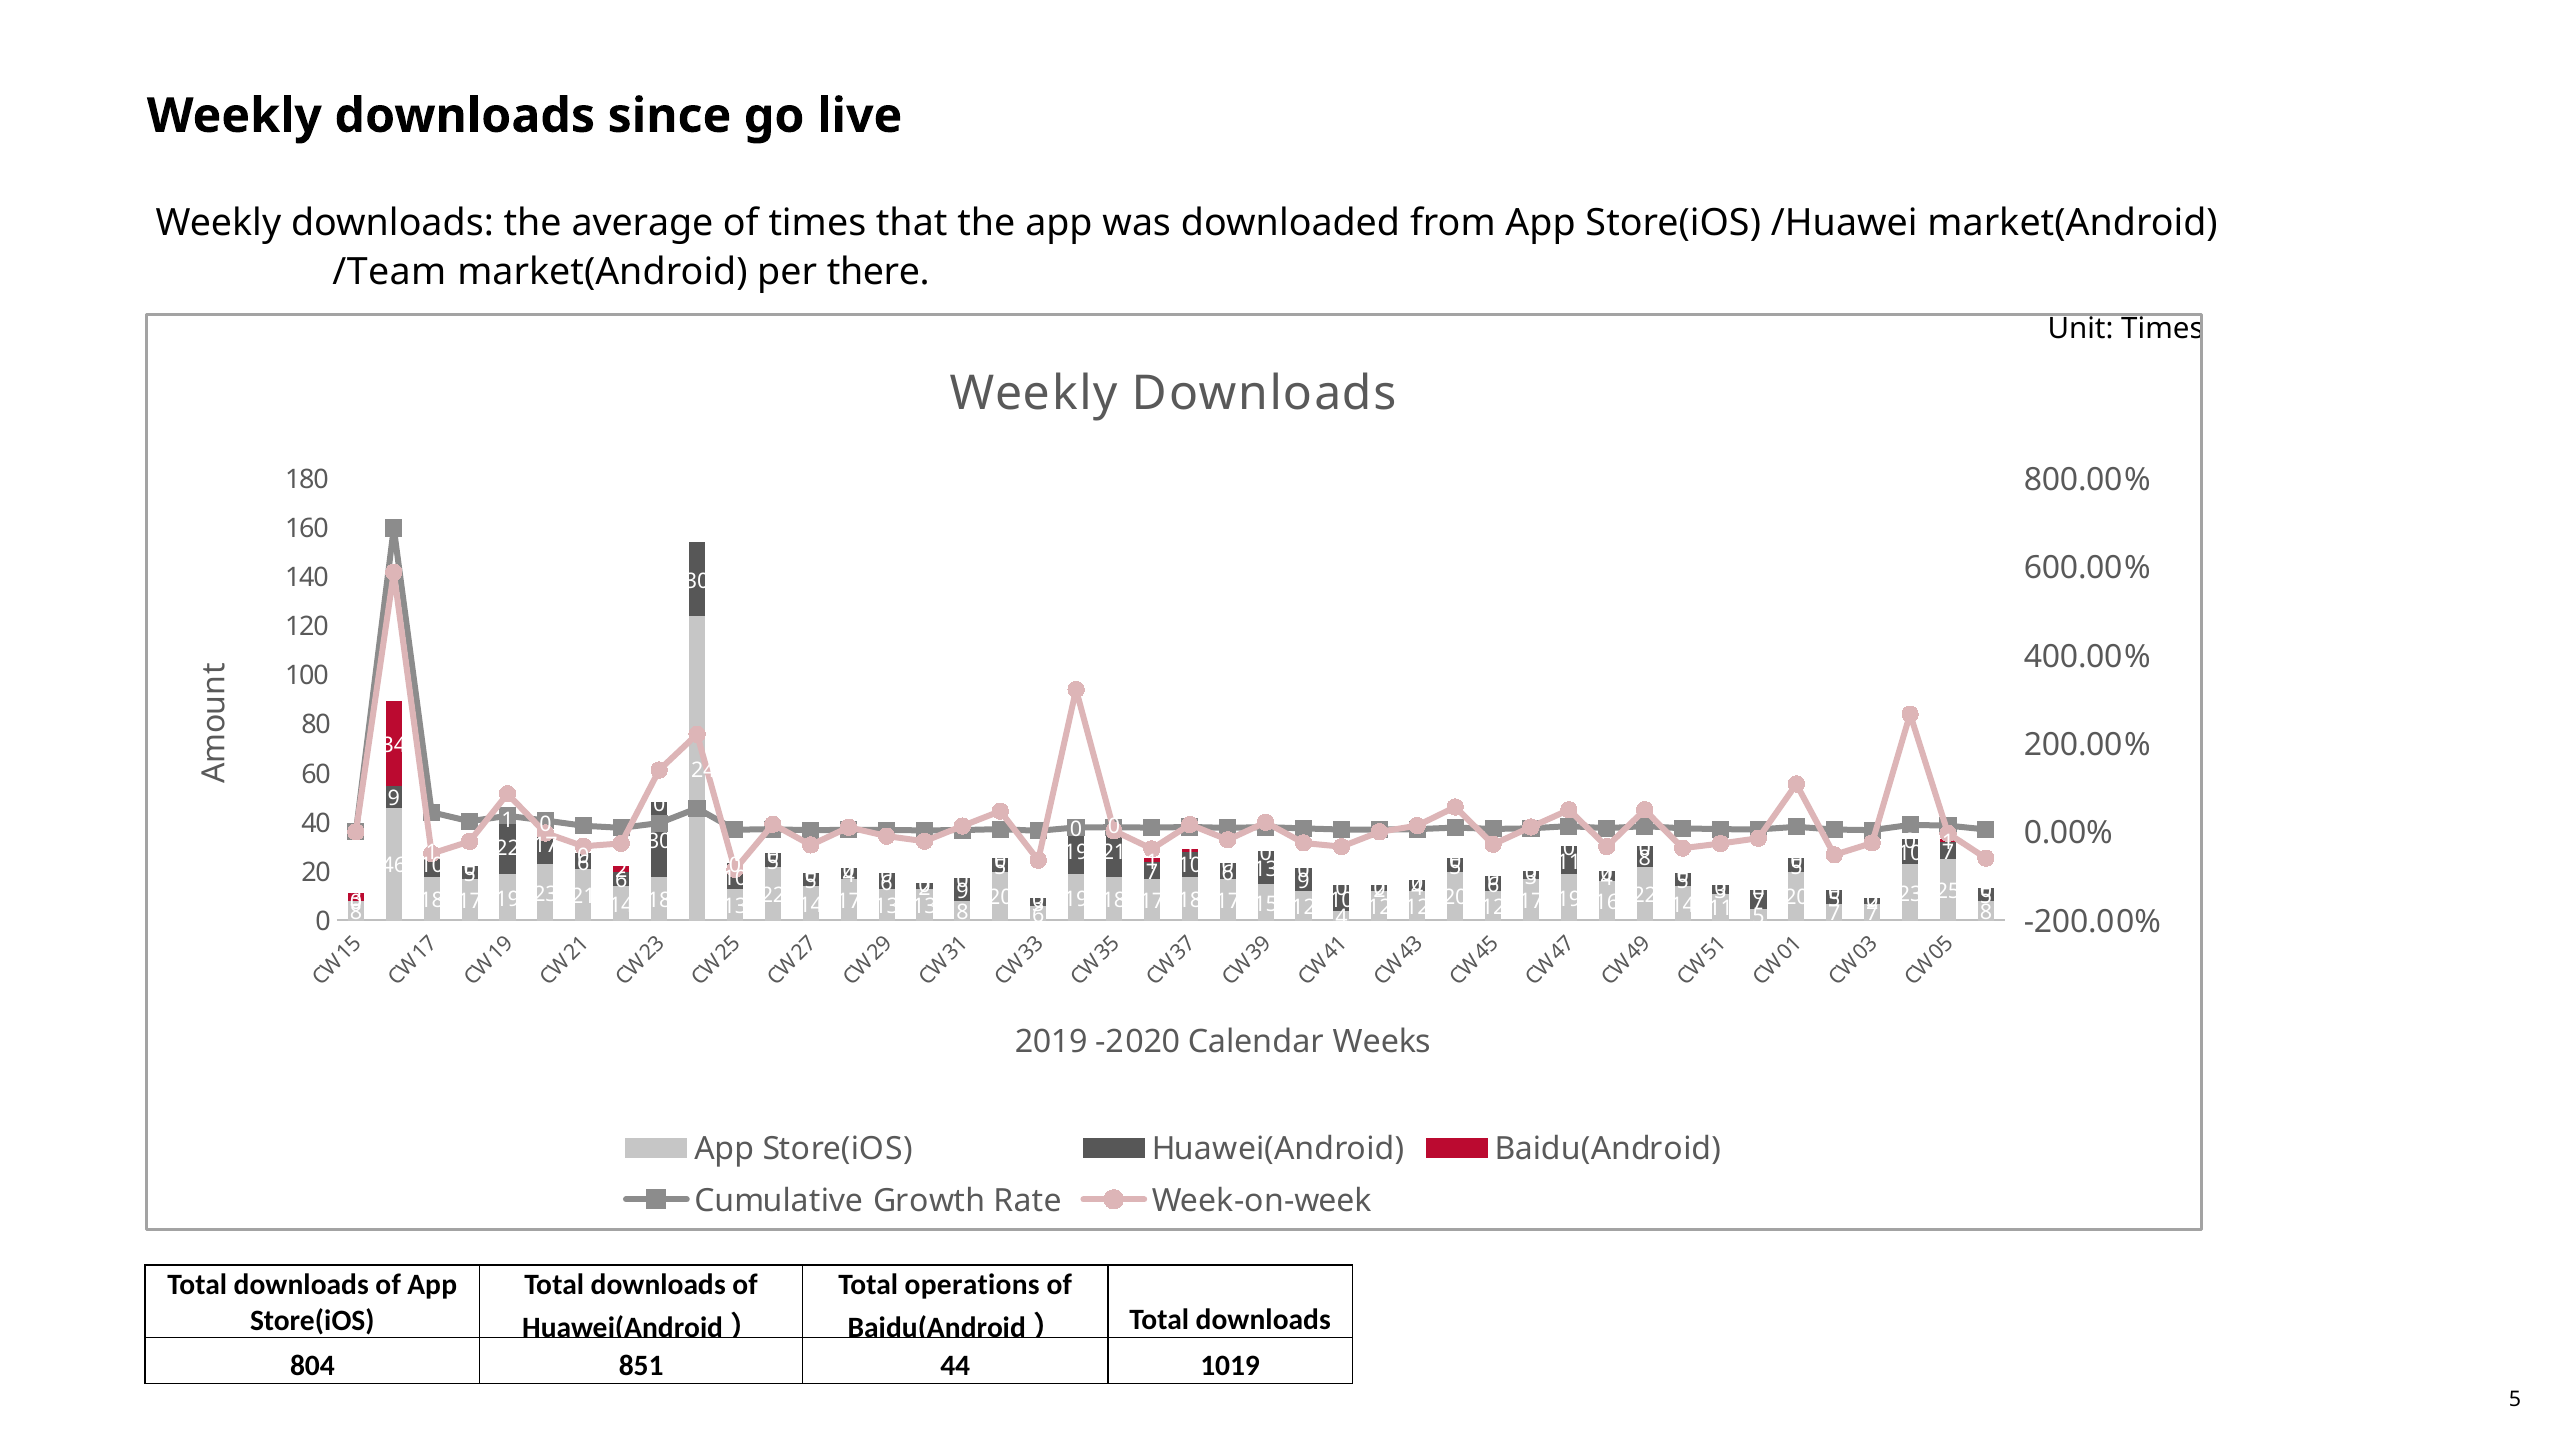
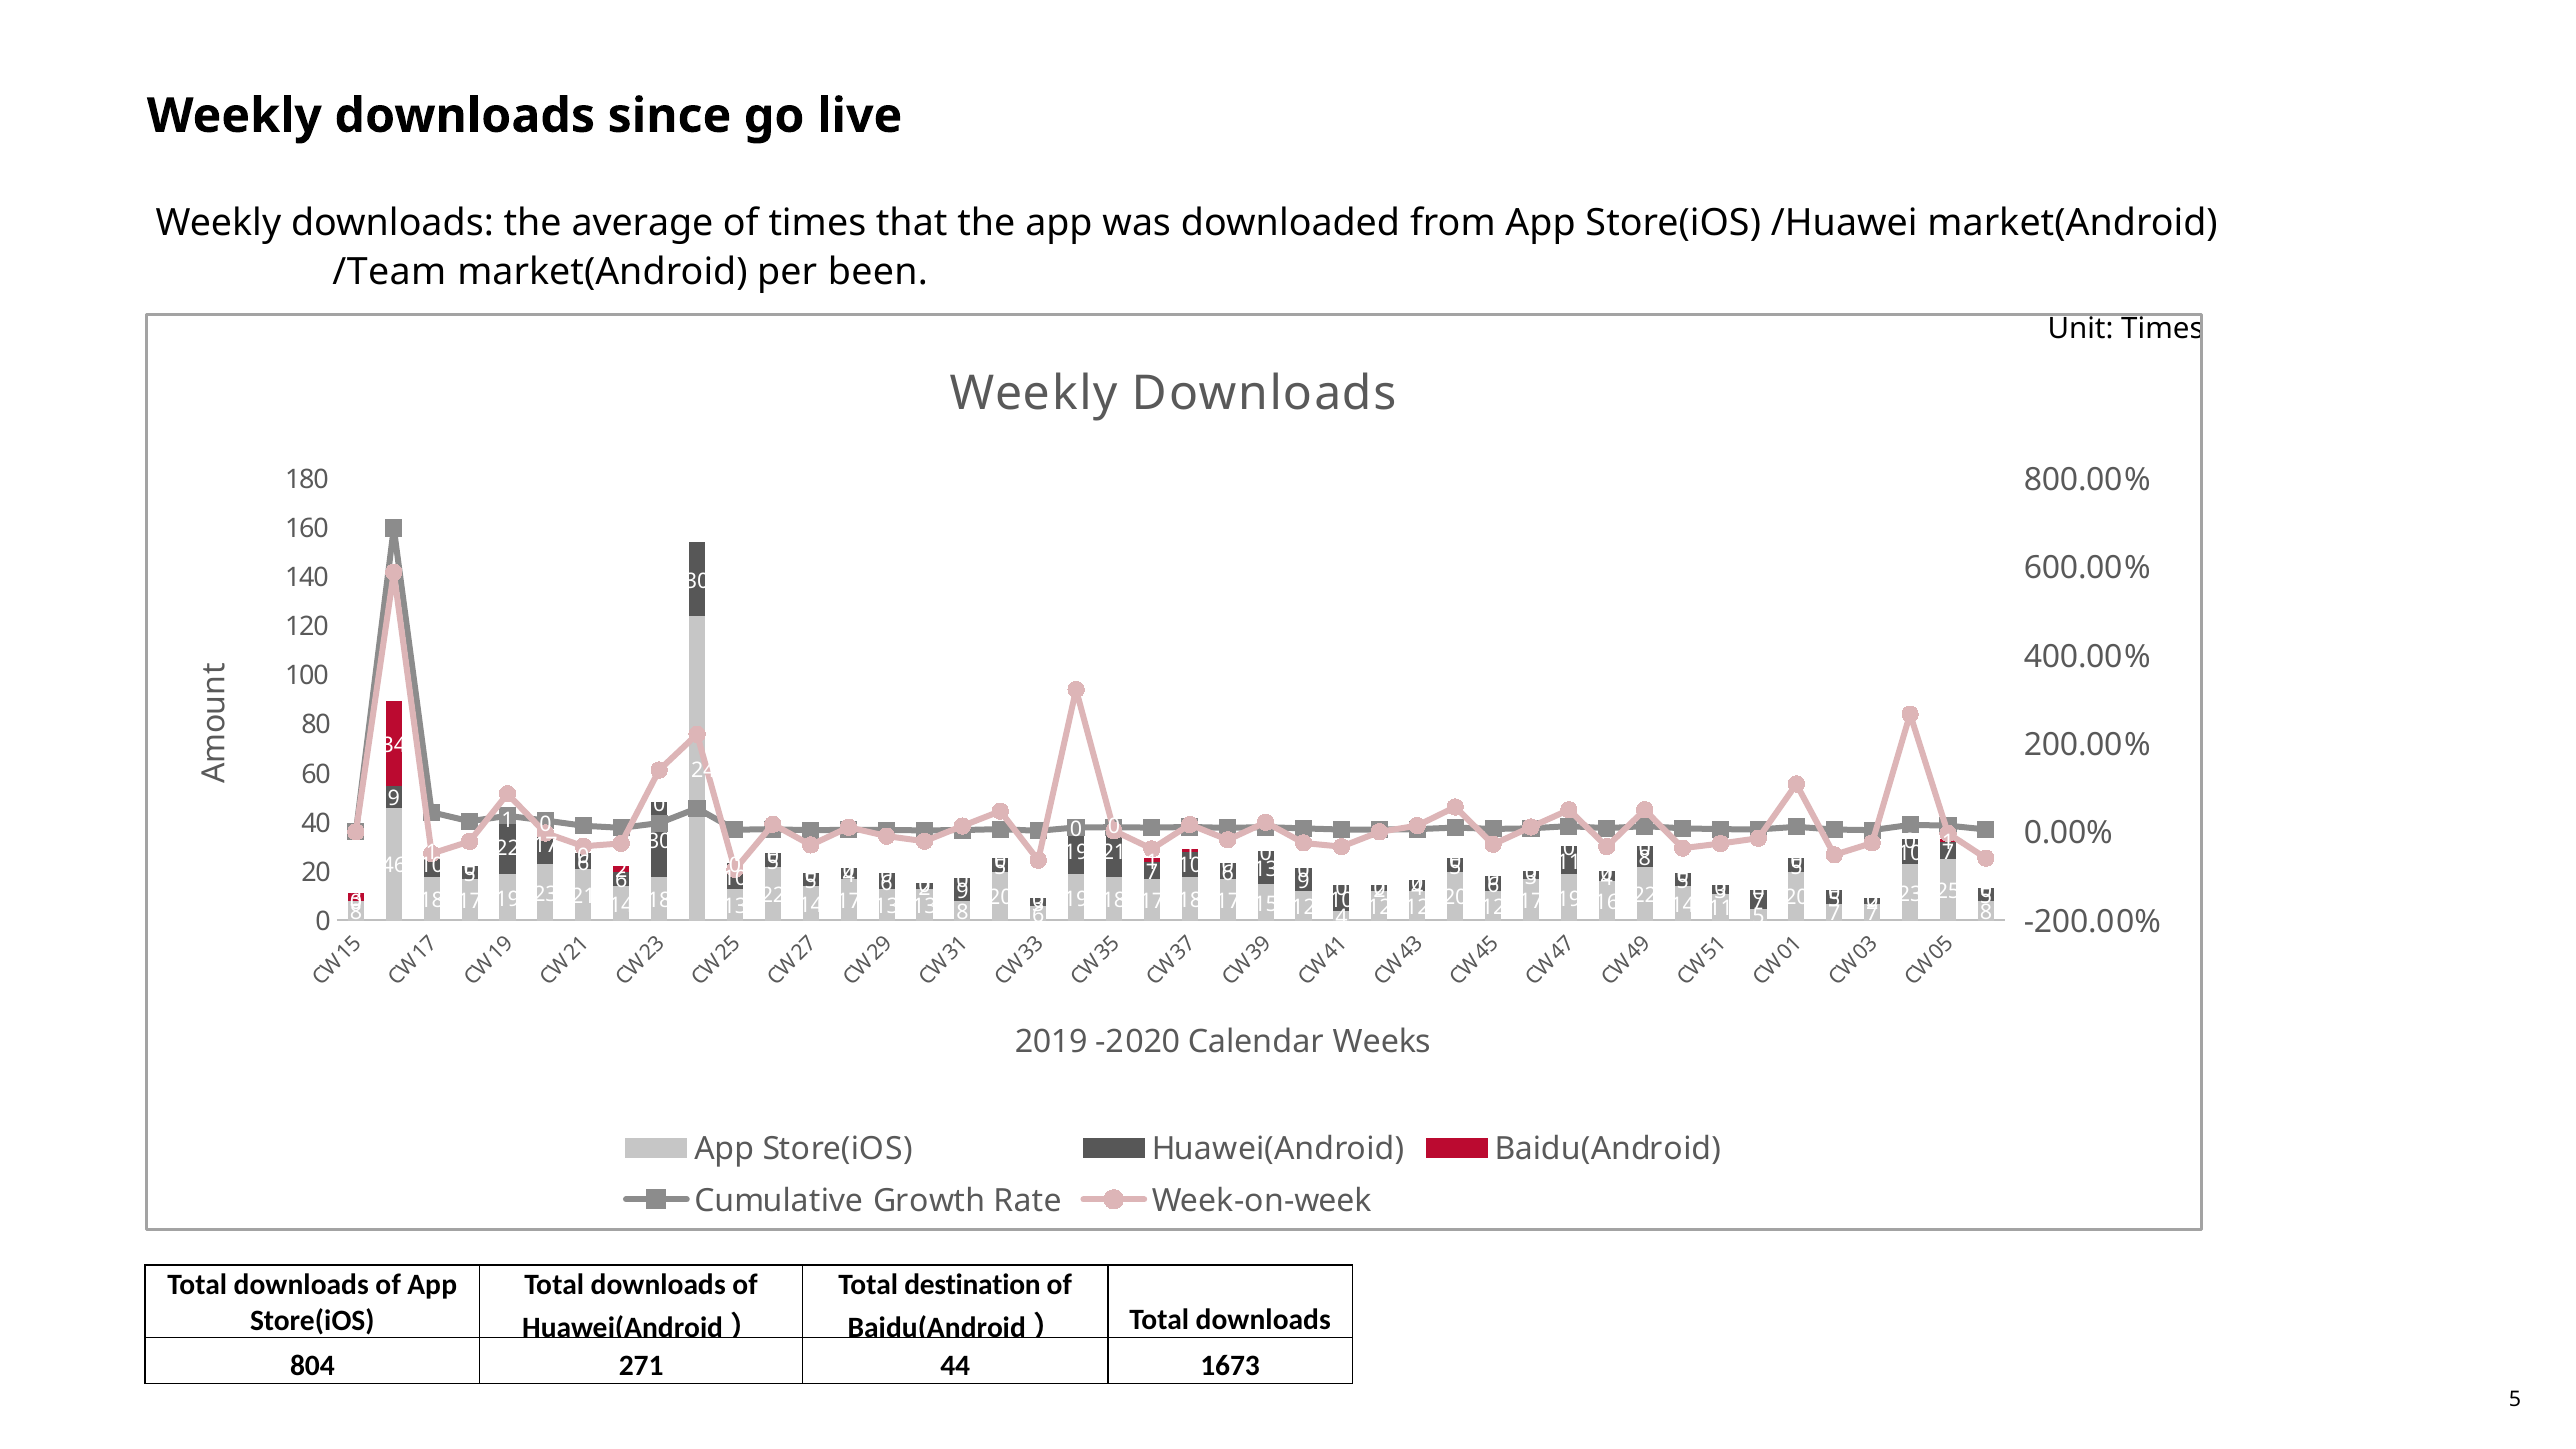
there: there -> been
operations: operations -> destination
851: 851 -> 271
1019: 1019 -> 1673
